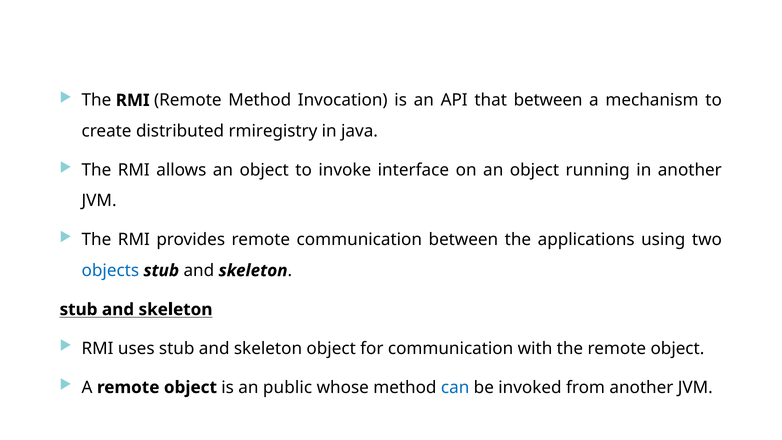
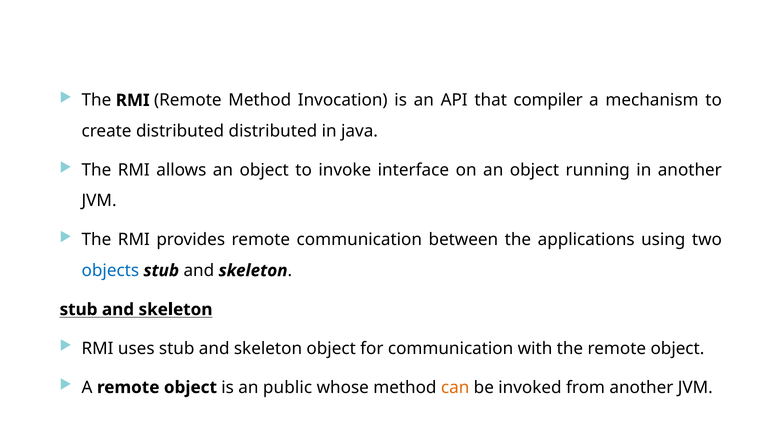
that between: between -> compiler
distributed rmiregistry: rmiregistry -> distributed
can colour: blue -> orange
